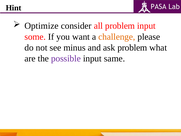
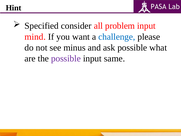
Optimize: Optimize -> Specified
some: some -> mind
challenge colour: orange -> blue
ask problem: problem -> possible
